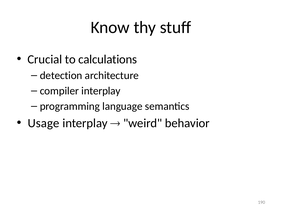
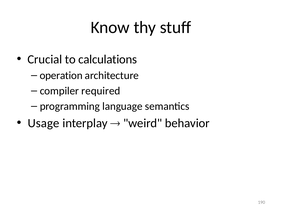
detection: detection -> operation
compiler interplay: interplay -> required
